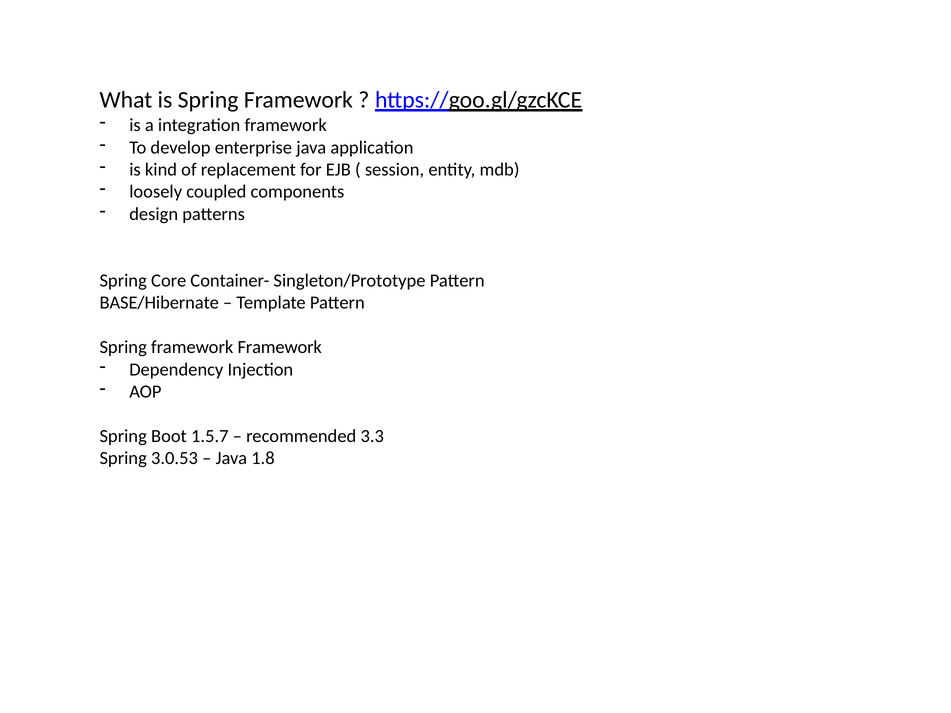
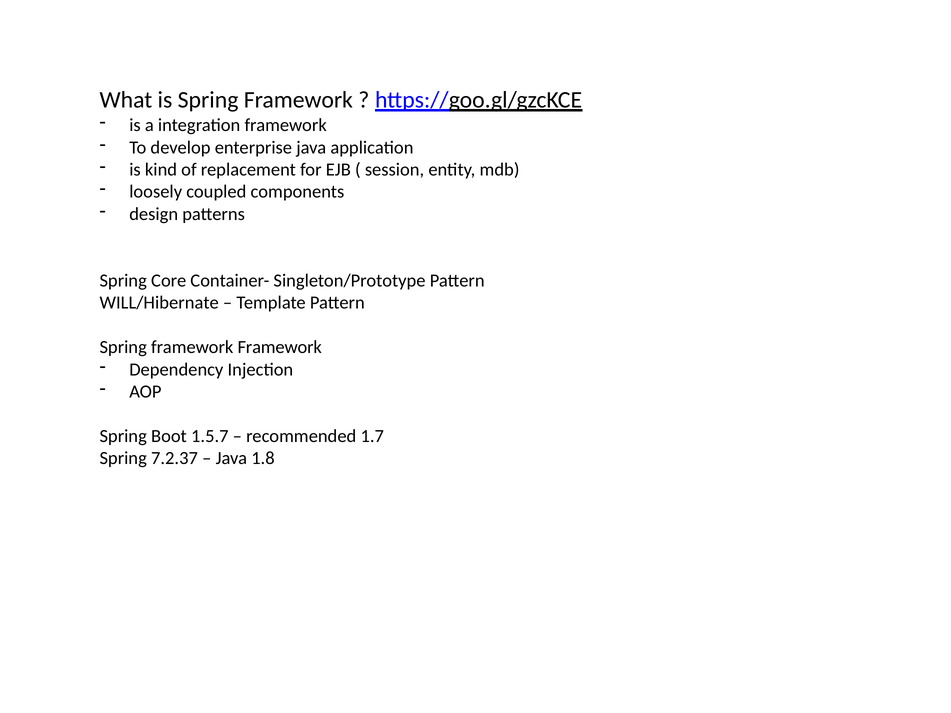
BASE/Hibernate: BASE/Hibernate -> WILL/Hibernate
3.3: 3.3 -> 1.7
3.0.53: 3.0.53 -> 7.2.37
